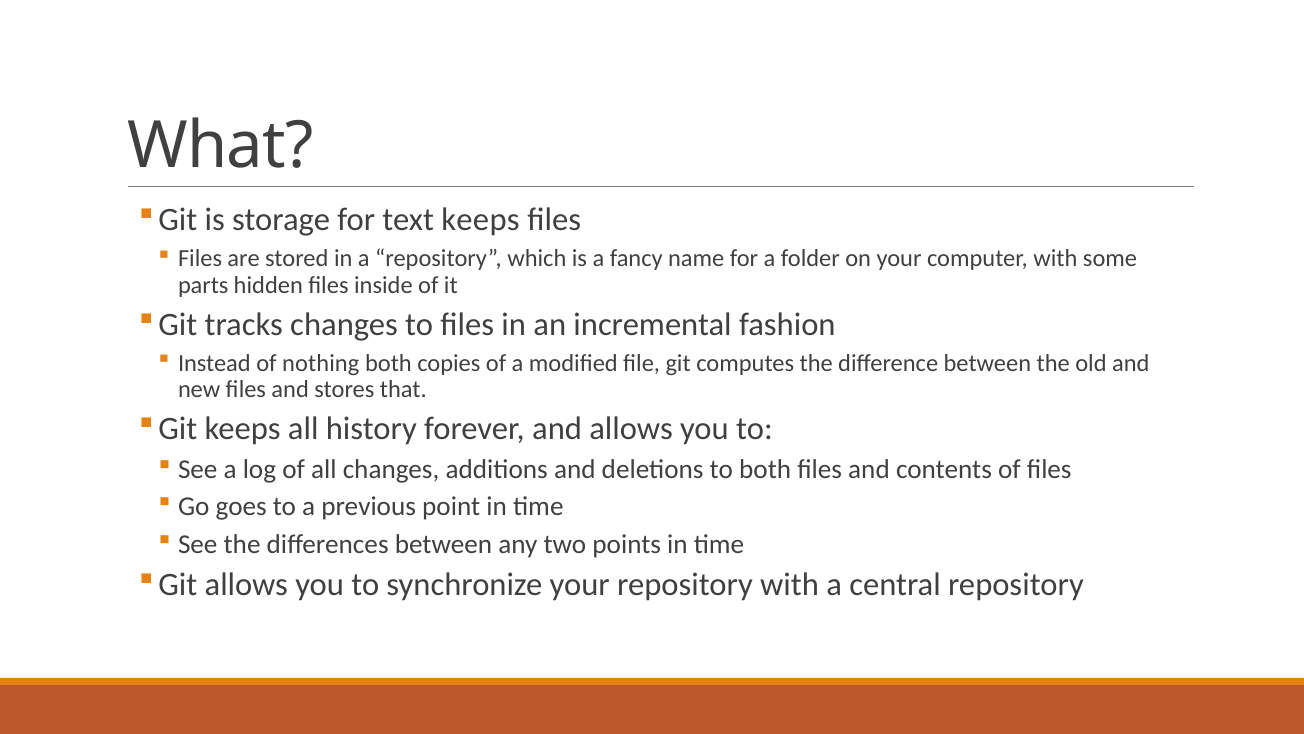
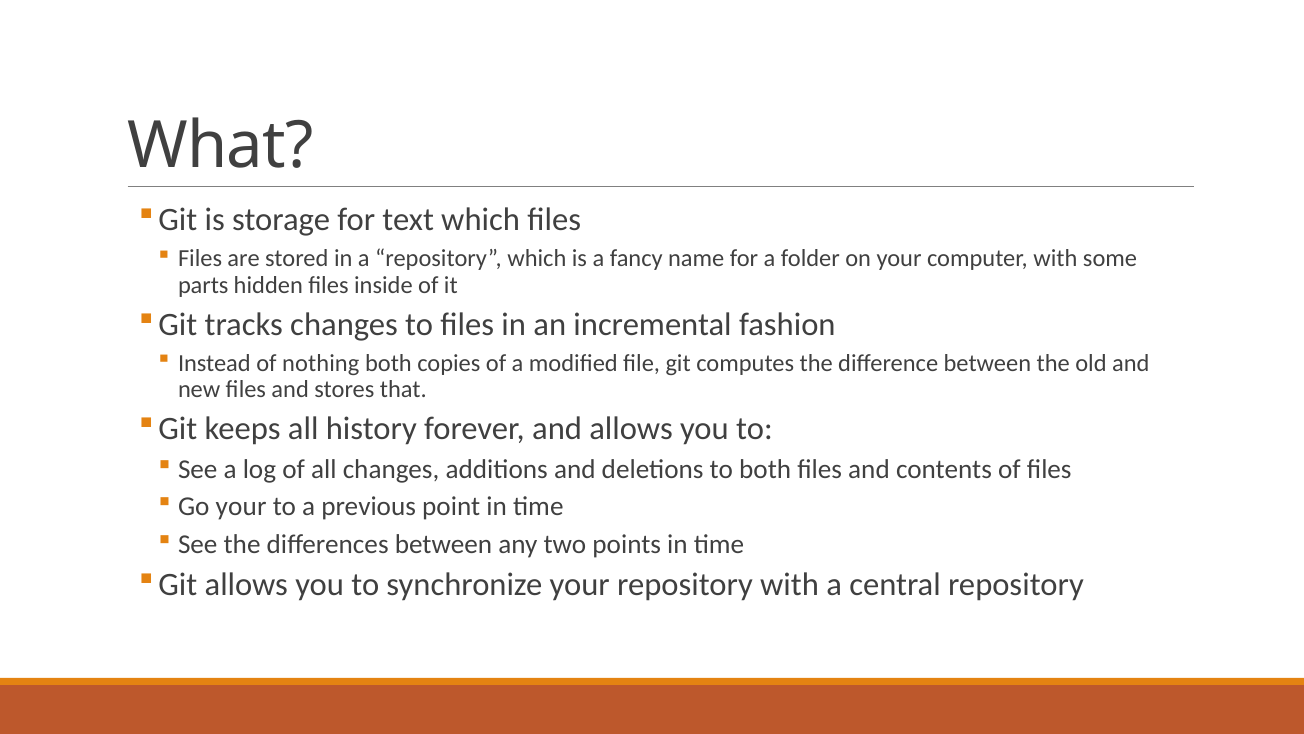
text keeps: keeps -> which
Go goes: goes -> your
